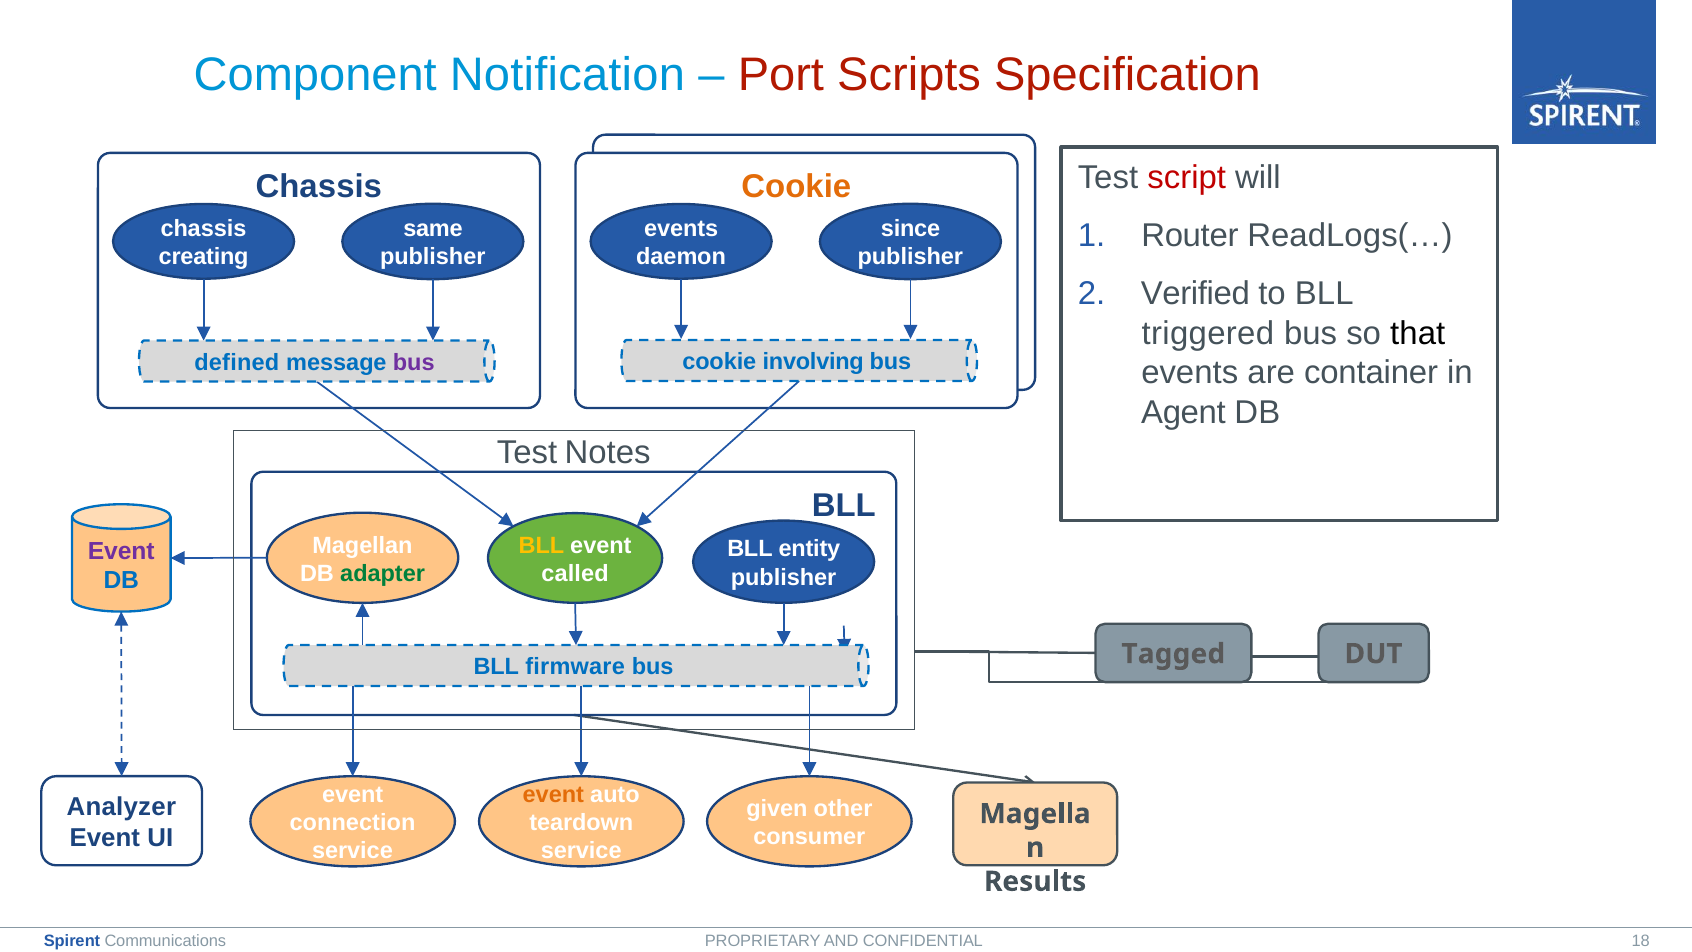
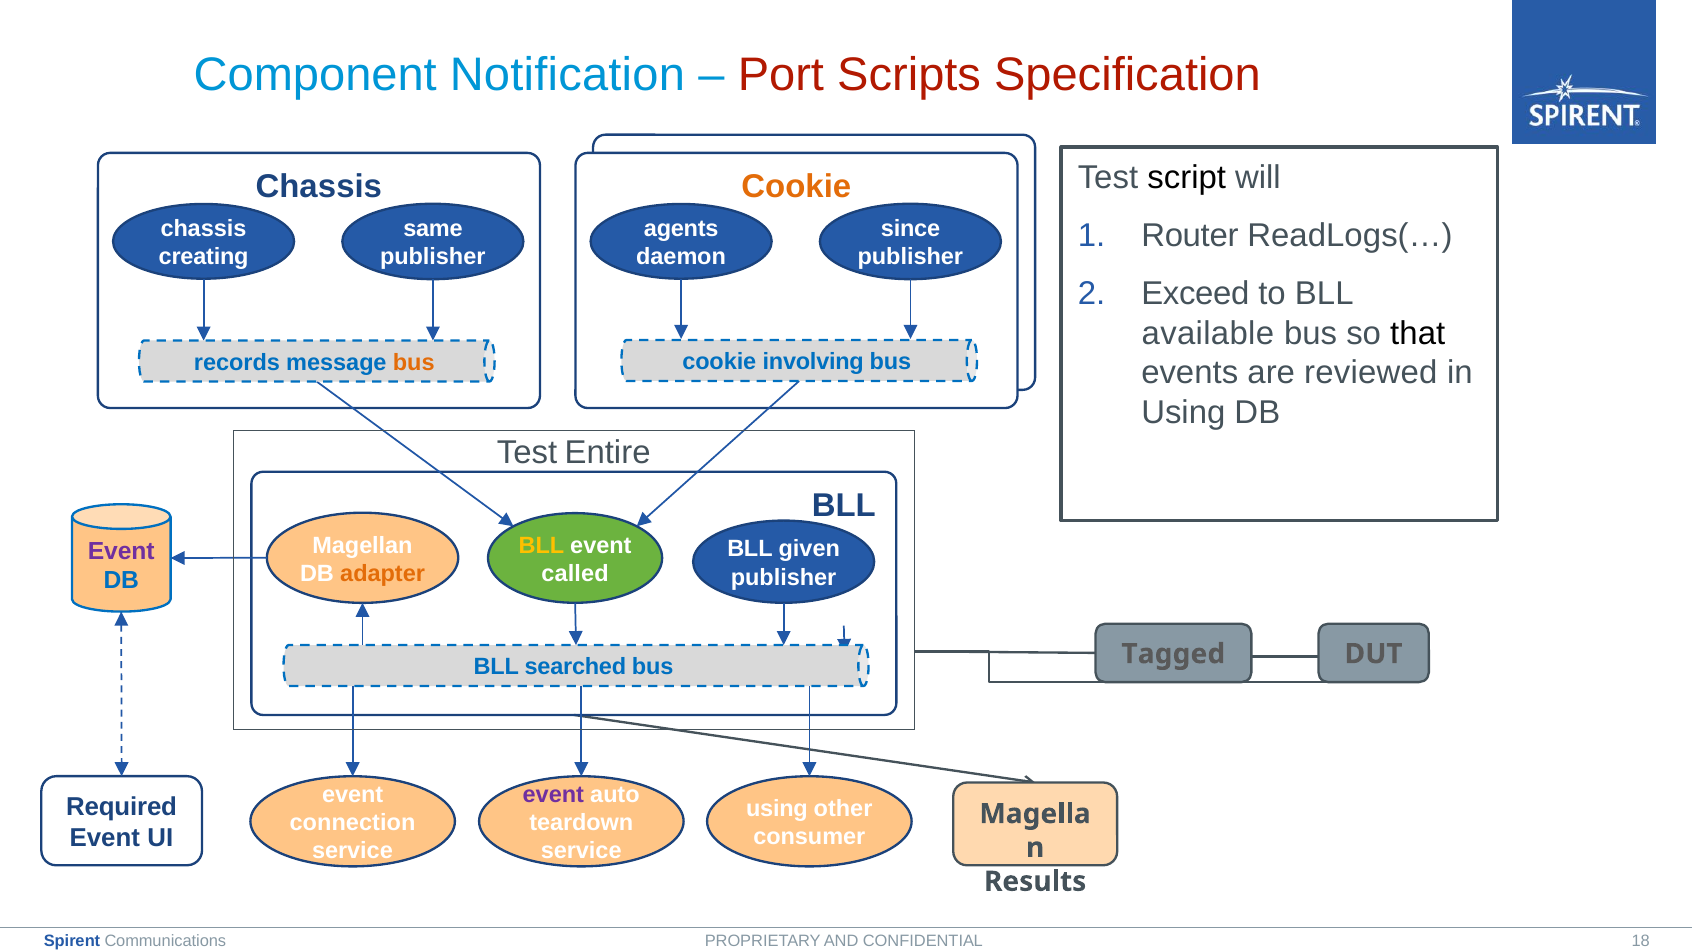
script colour: red -> black
events at (681, 229): events -> agents
Verified: Verified -> Exceed
triggered: triggered -> available
defined: defined -> records
bus at (414, 363) colour: purple -> orange
container: container -> reviewed
Agent at (1183, 412): Agent -> Using
Notes: Notes -> Entire
entity: entity -> given
adapter colour: green -> orange
firmware: firmware -> searched
event at (553, 794) colour: orange -> purple
Analyzer: Analyzer -> Required
given at (777, 809): given -> using
